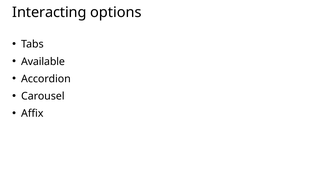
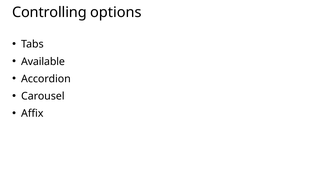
Interacting: Interacting -> Controlling
